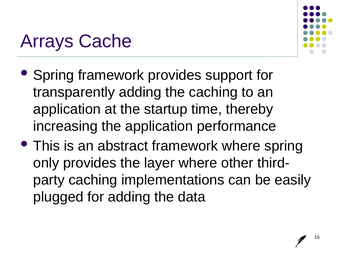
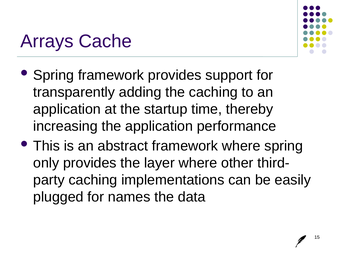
for adding: adding -> names
